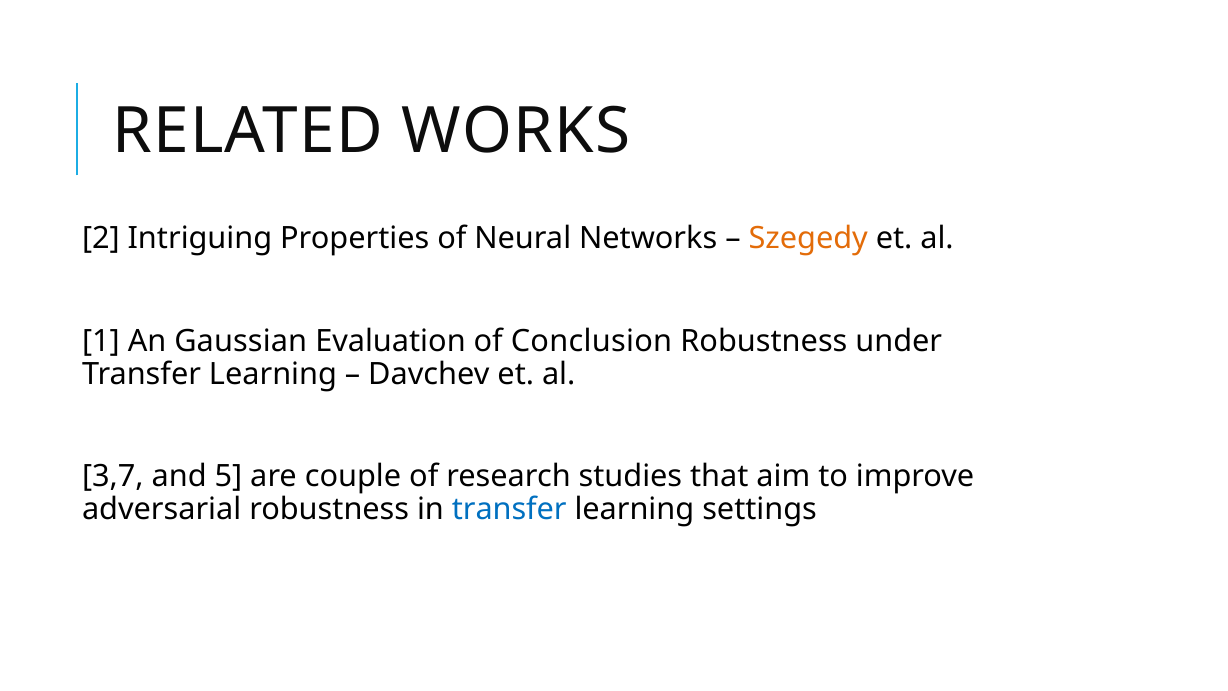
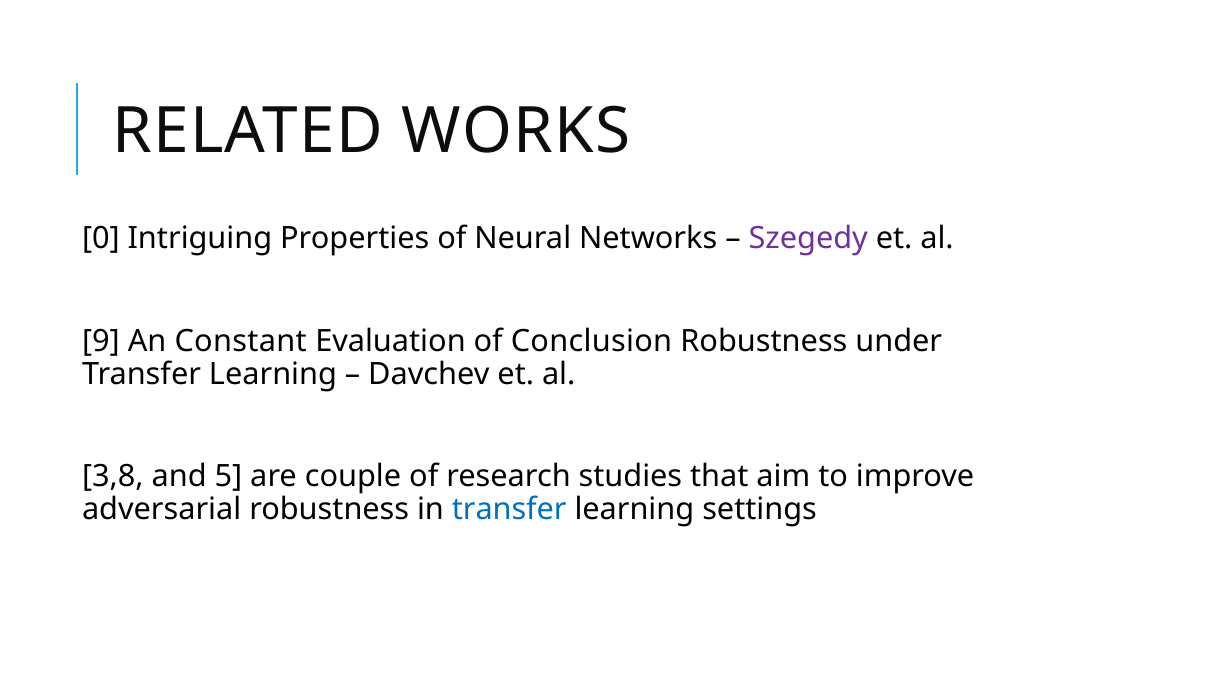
2: 2 -> 0
Szegedy colour: orange -> purple
1: 1 -> 9
Gaussian: Gaussian -> Constant
3,7: 3,7 -> 3,8
